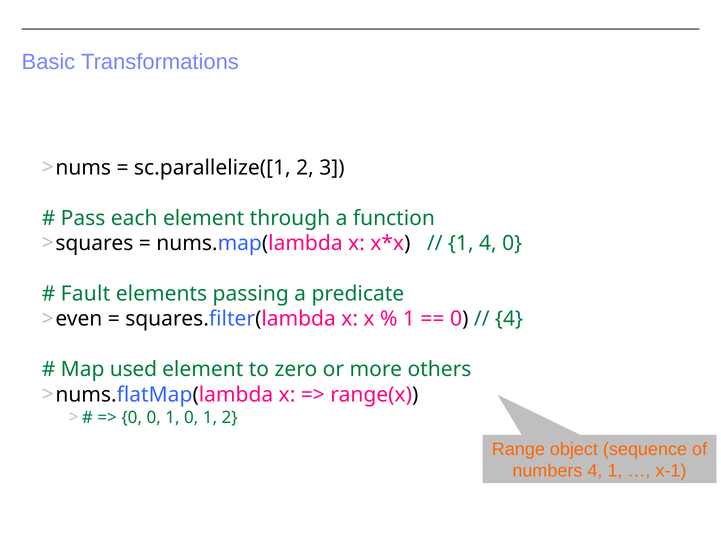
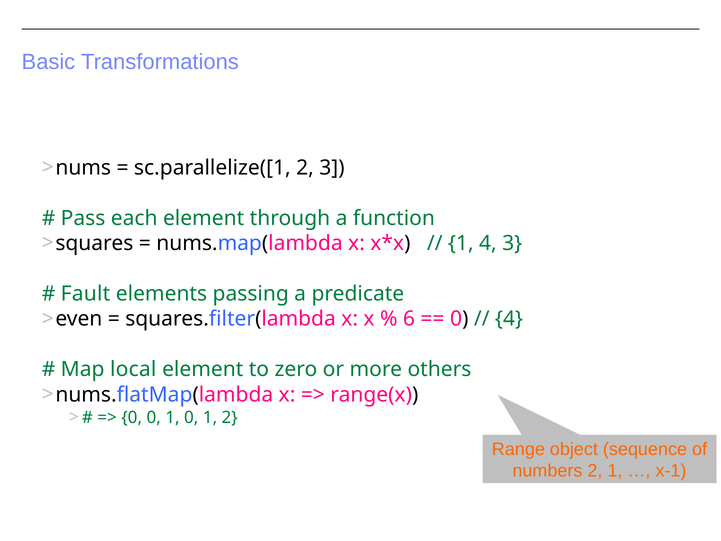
4 0: 0 -> 3
1 at (409, 319): 1 -> 6
used: used -> local
numbers 4: 4 -> 2
